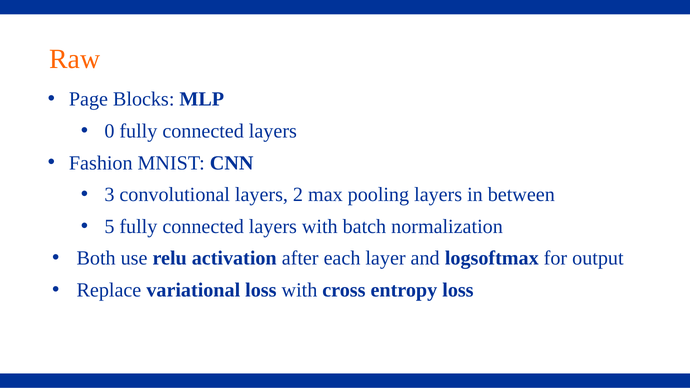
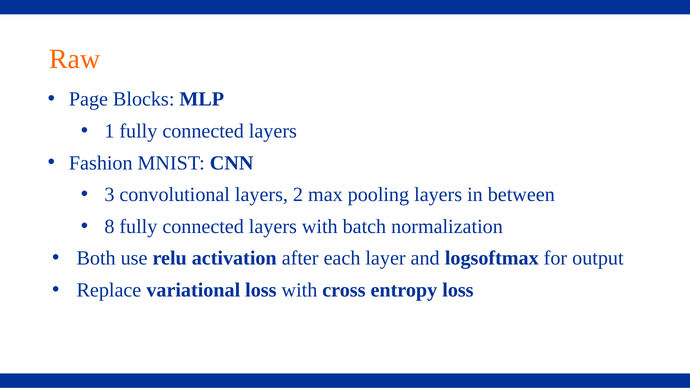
0: 0 -> 1
5: 5 -> 8
